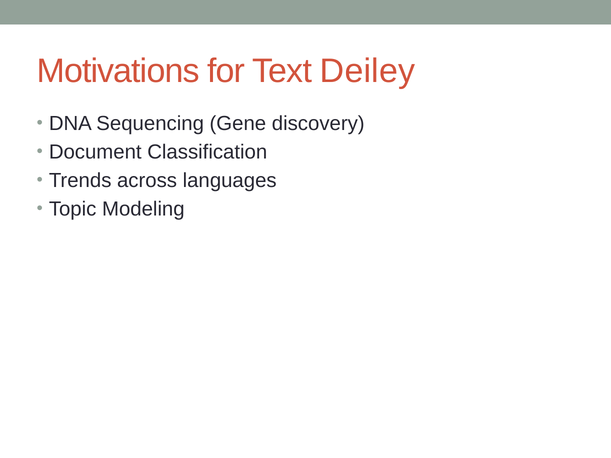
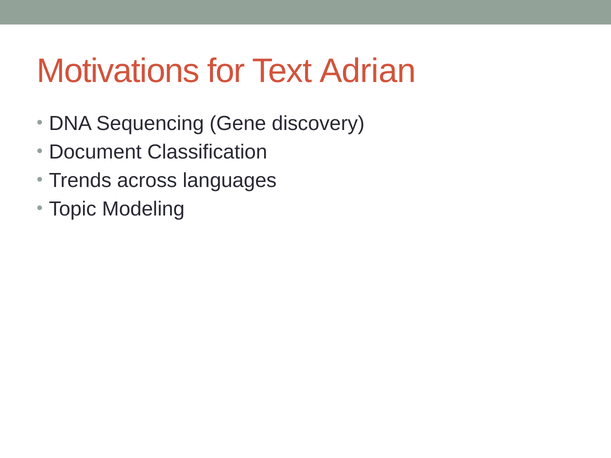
Deiley: Deiley -> Adrian
